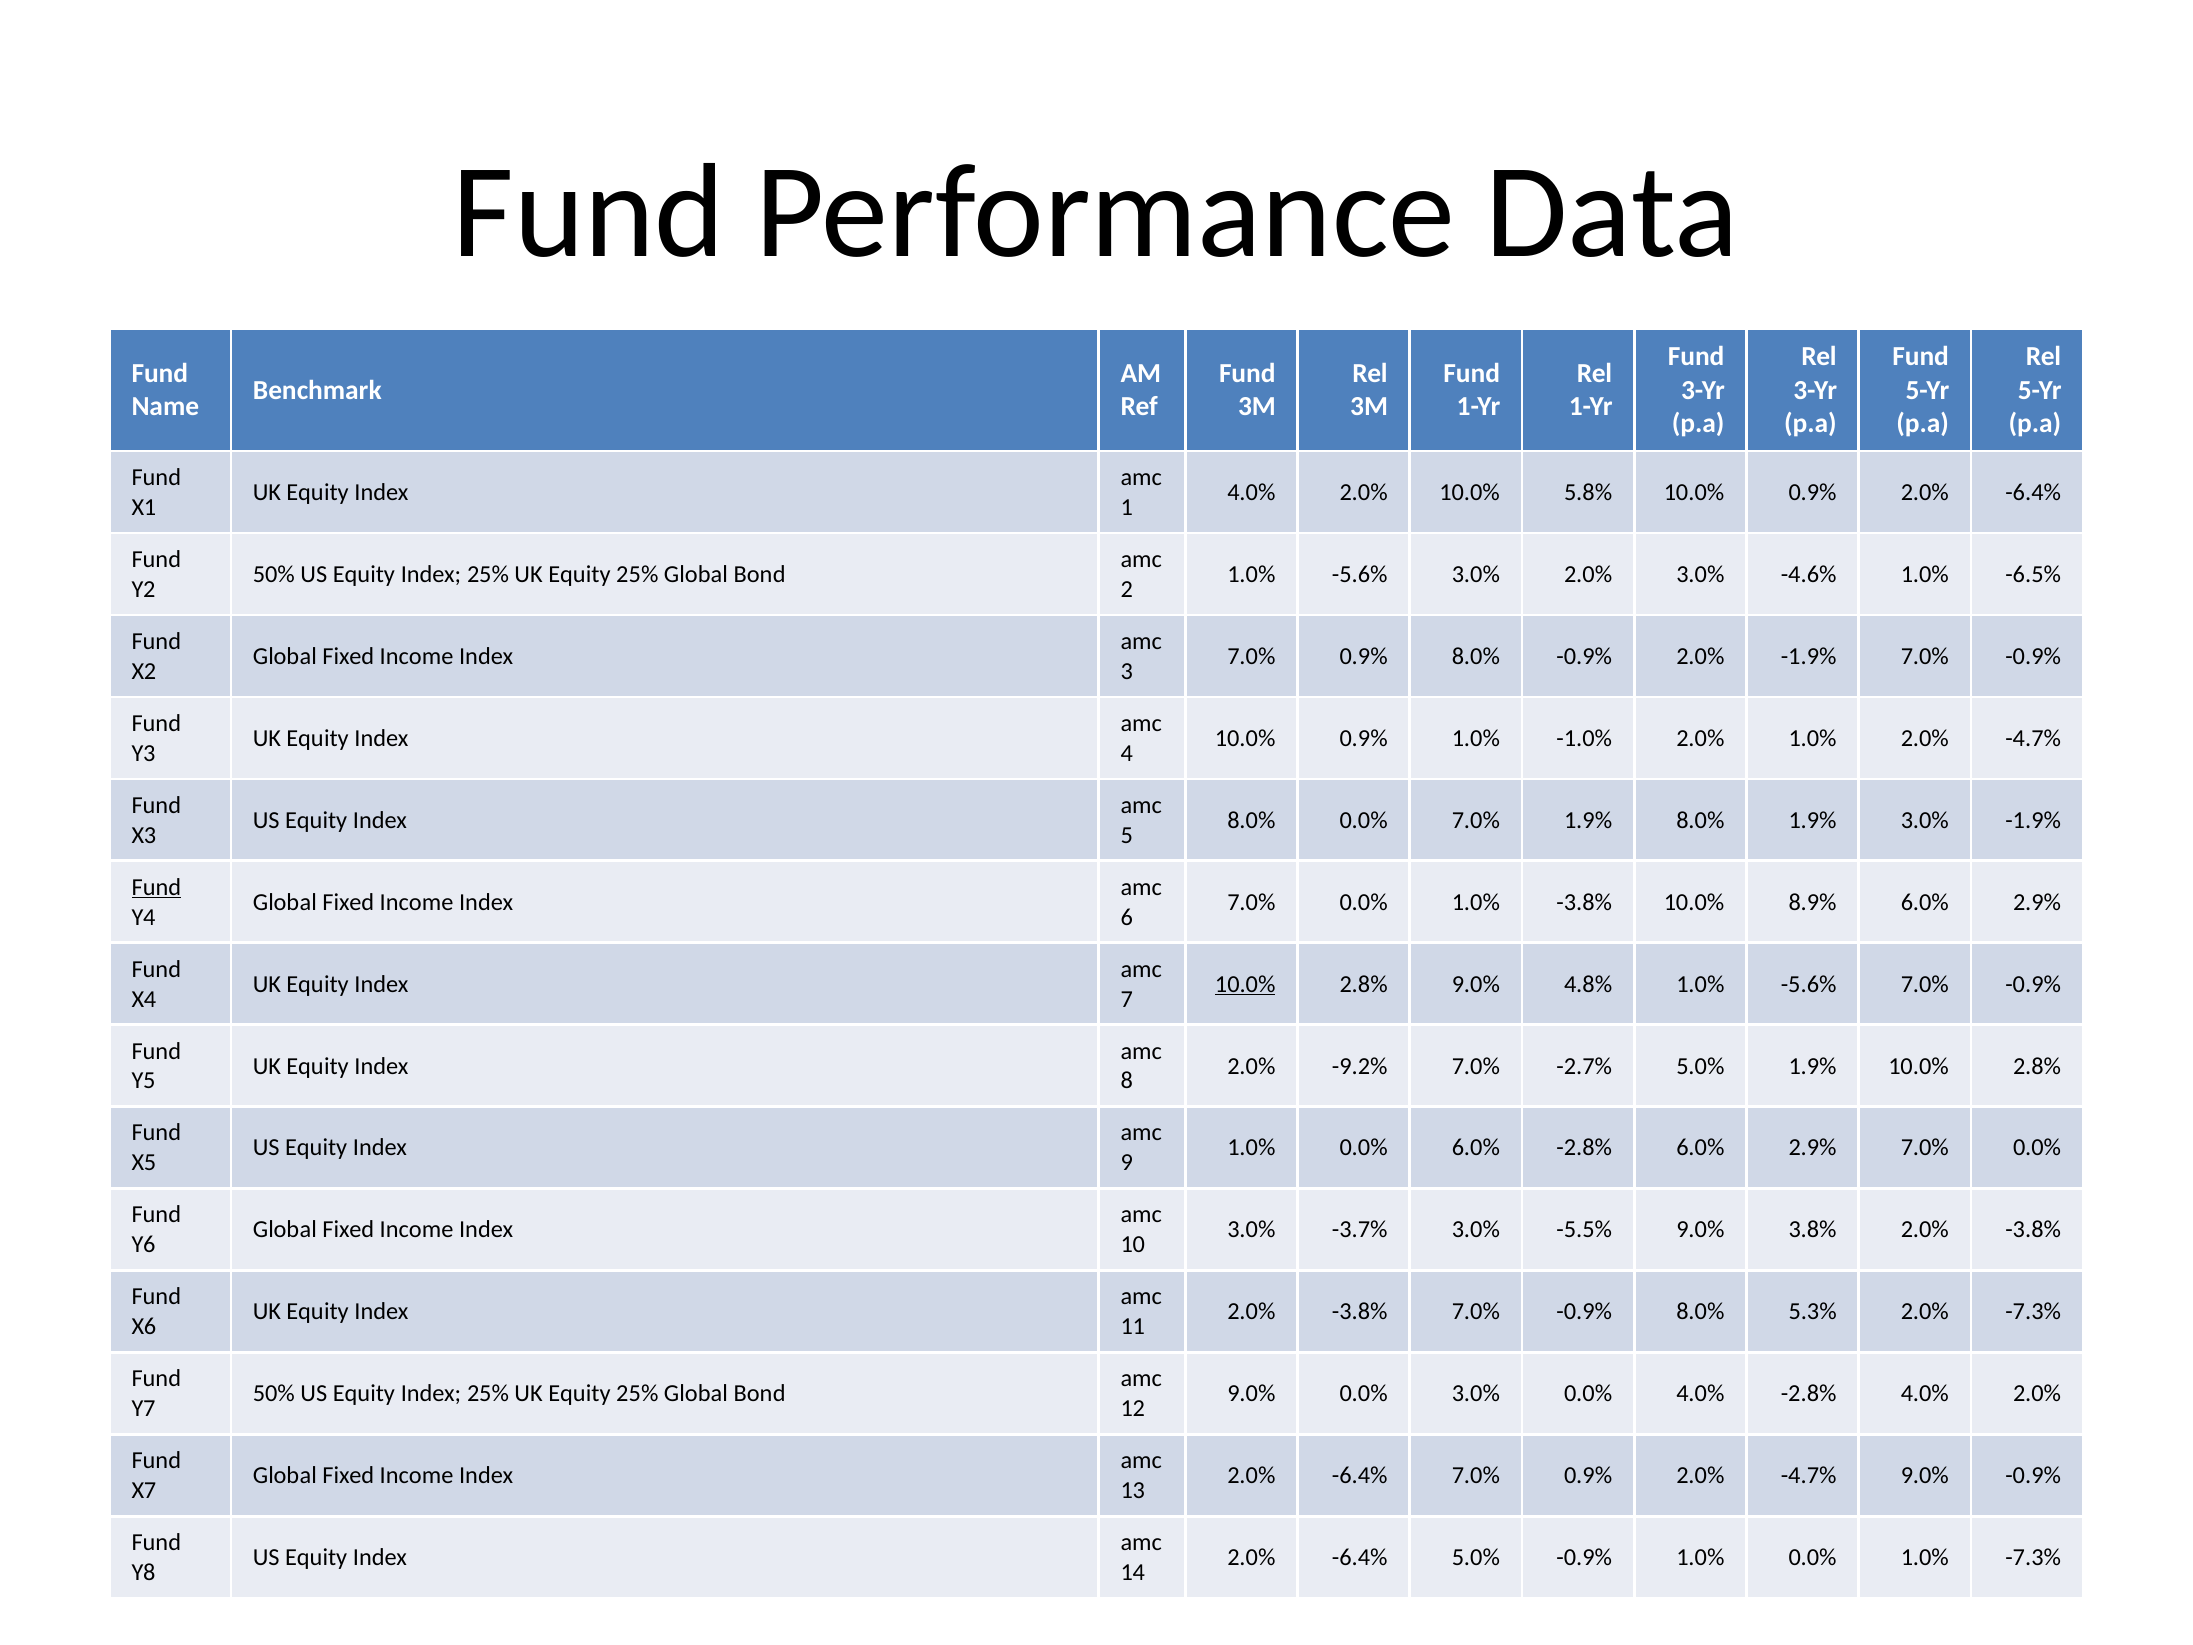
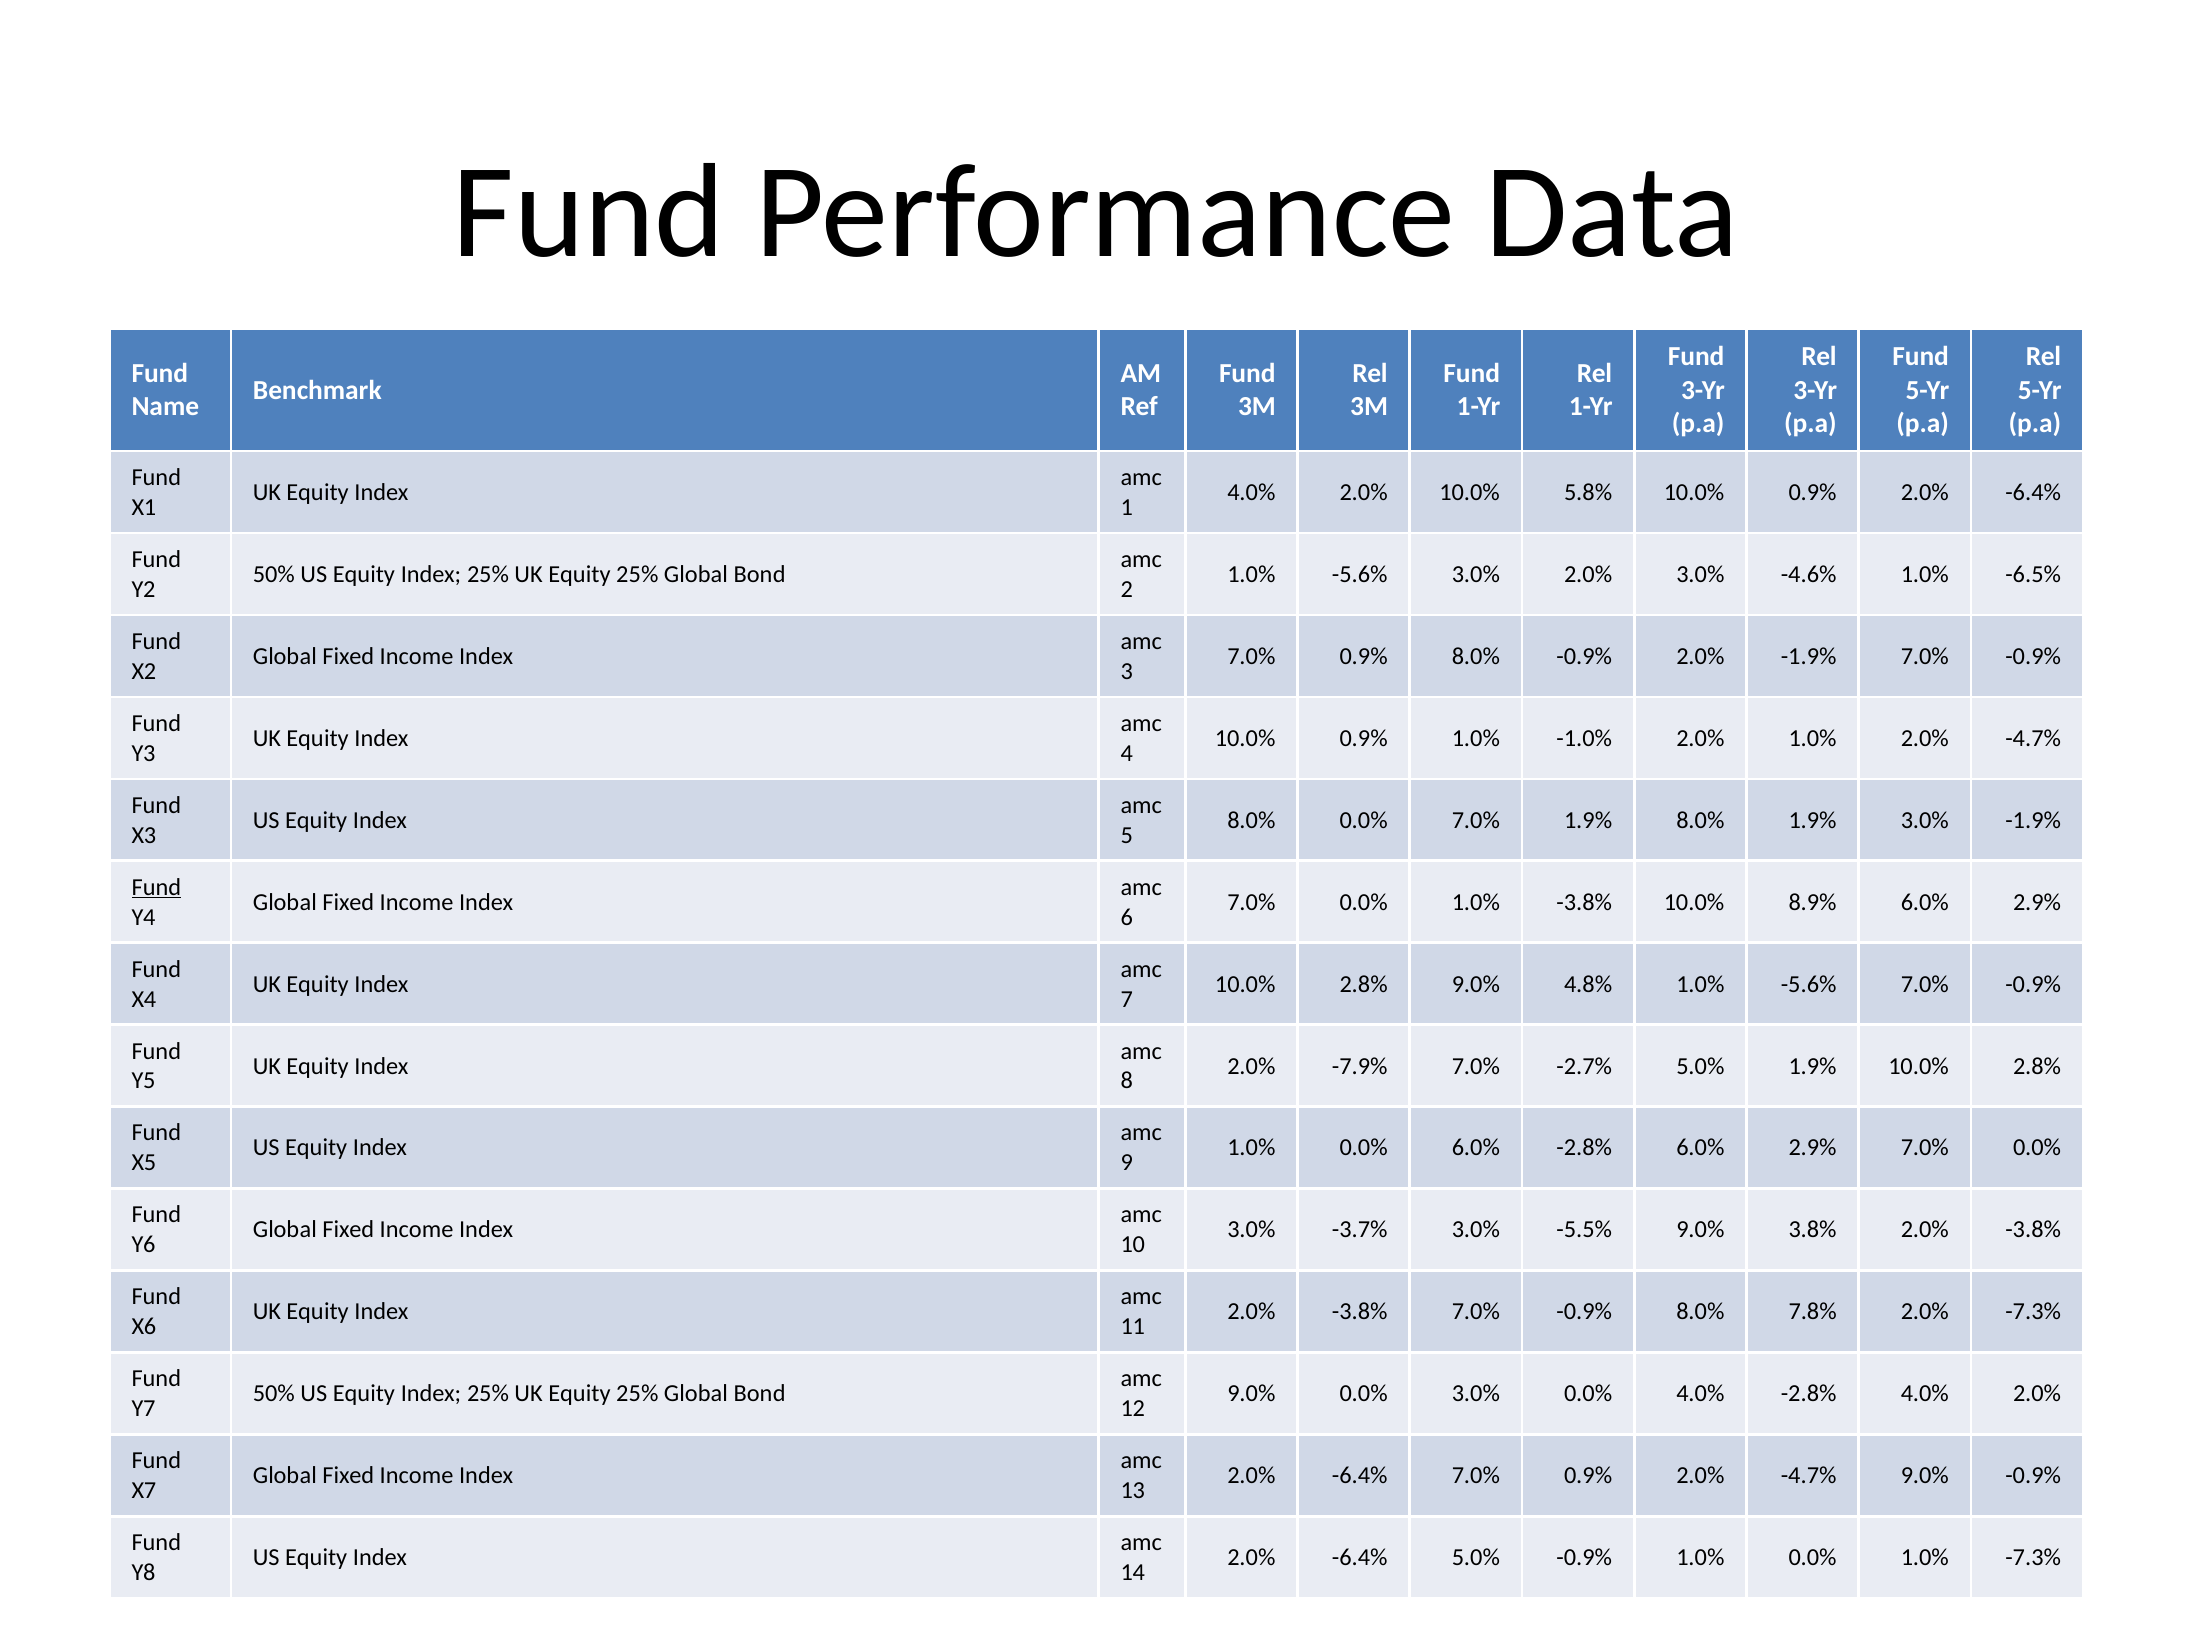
10.0% at (1245, 984) underline: present -> none
-9.2%: -9.2% -> -7.9%
5.3%: 5.3% -> 7.8%
